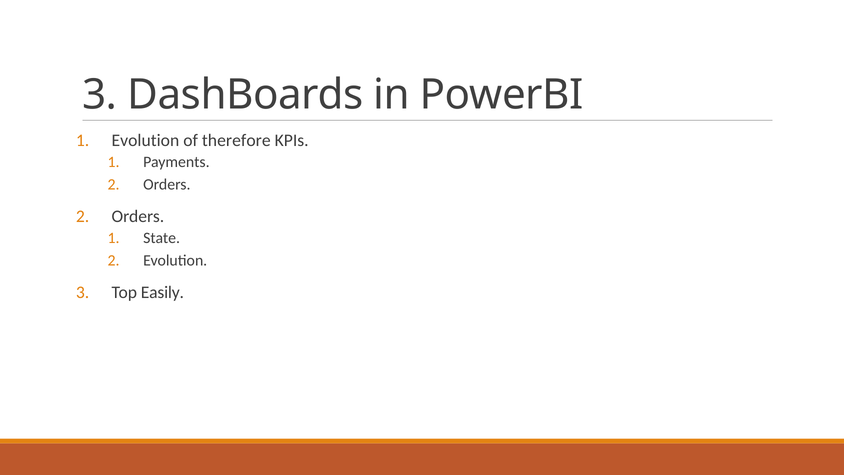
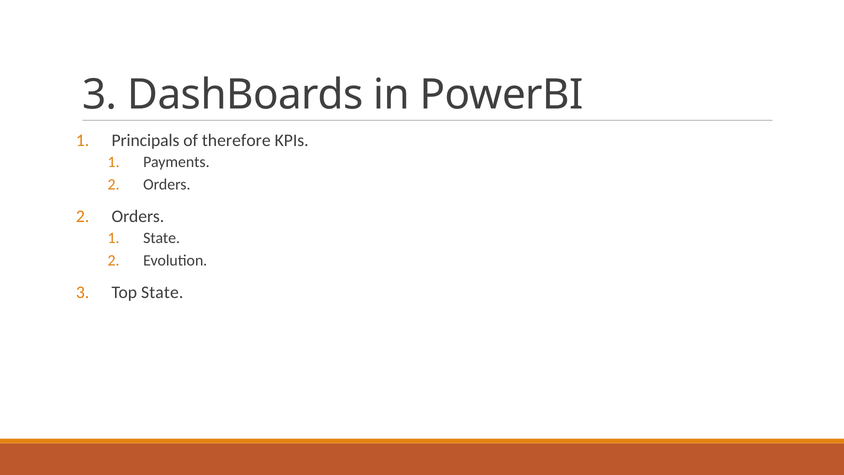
Evolution at (145, 140): Evolution -> Principals
Top Easily: Easily -> State
